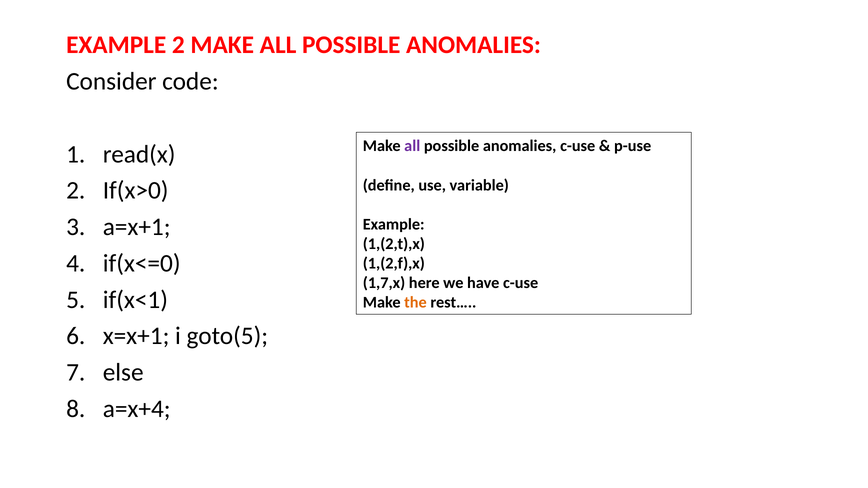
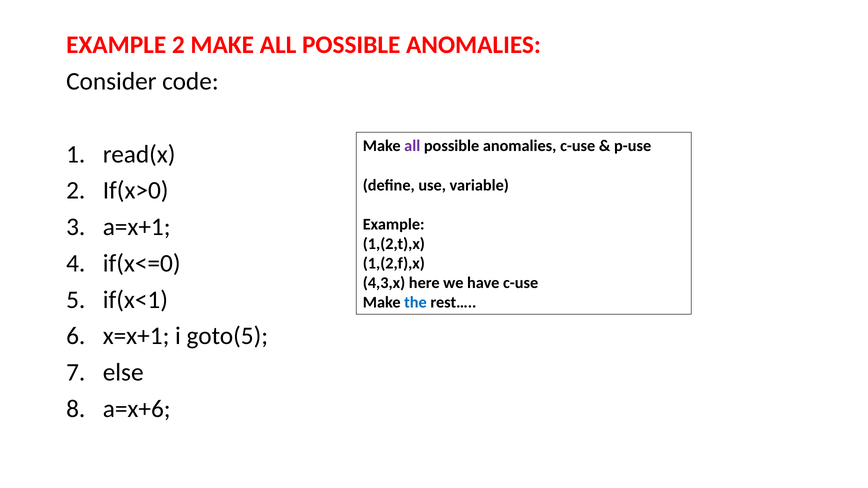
1,7,x: 1,7,x -> 4,3,x
the colour: orange -> blue
a=x+4: a=x+4 -> a=x+6
